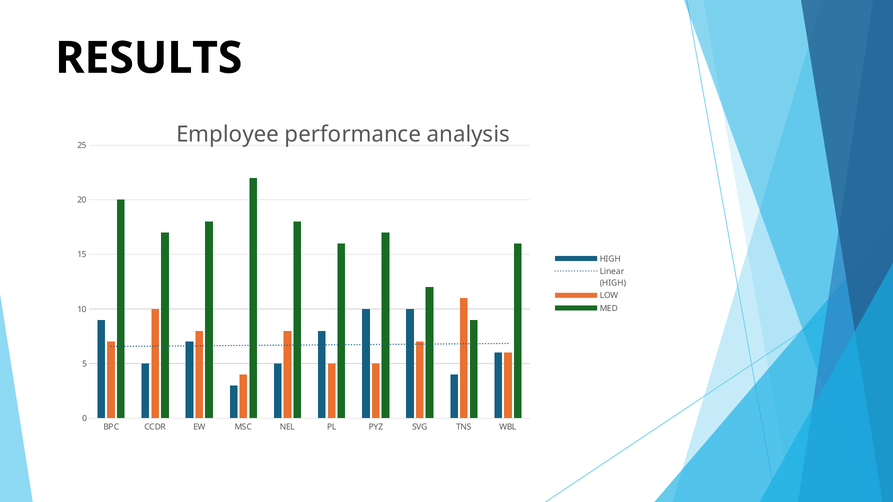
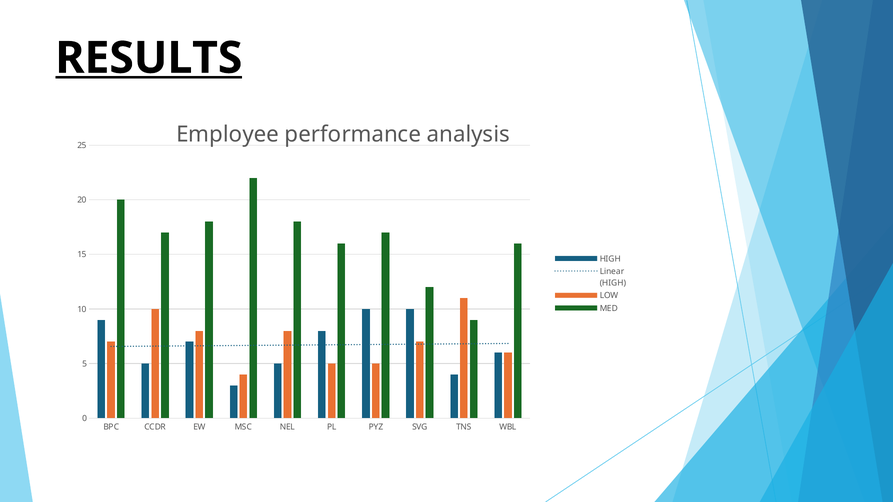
RESULTS underline: none -> present
